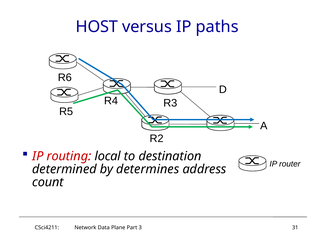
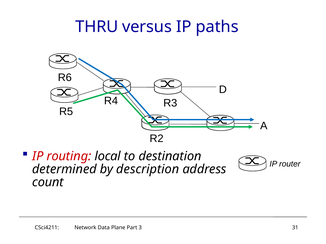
HOST: HOST -> THRU
determines: determines -> description
